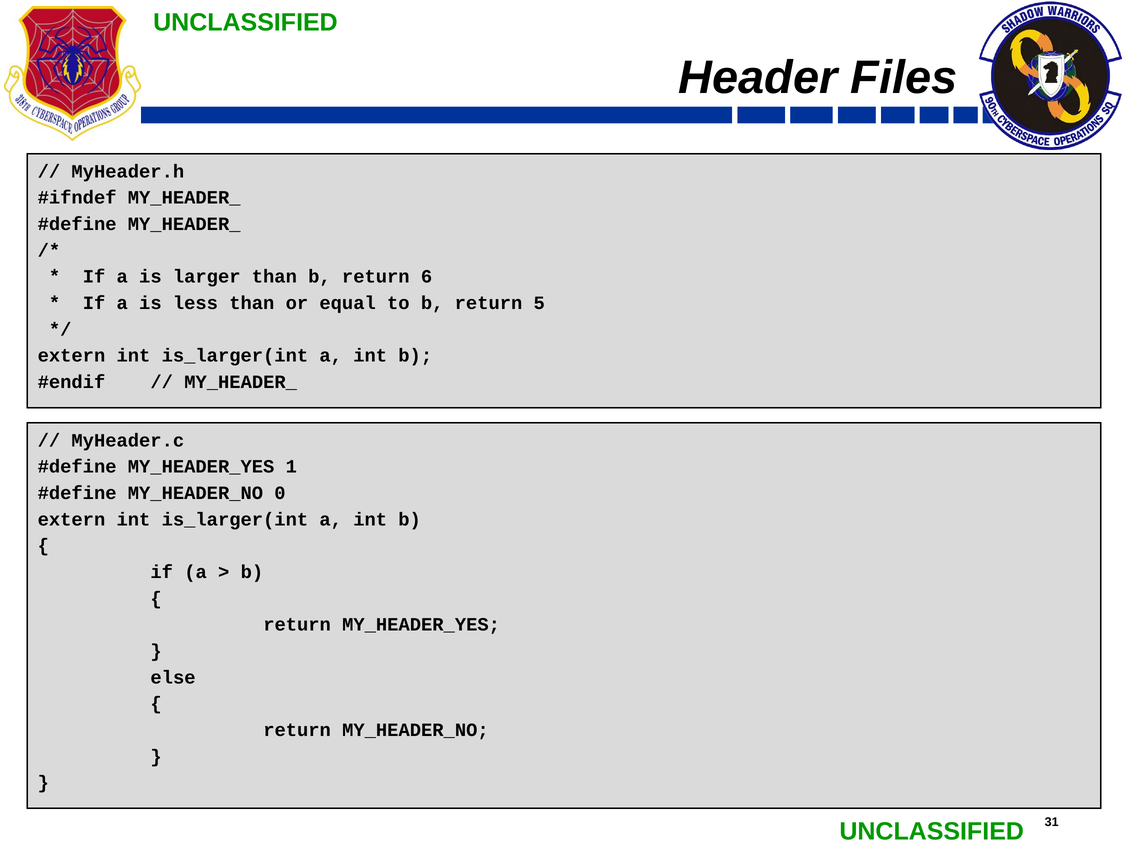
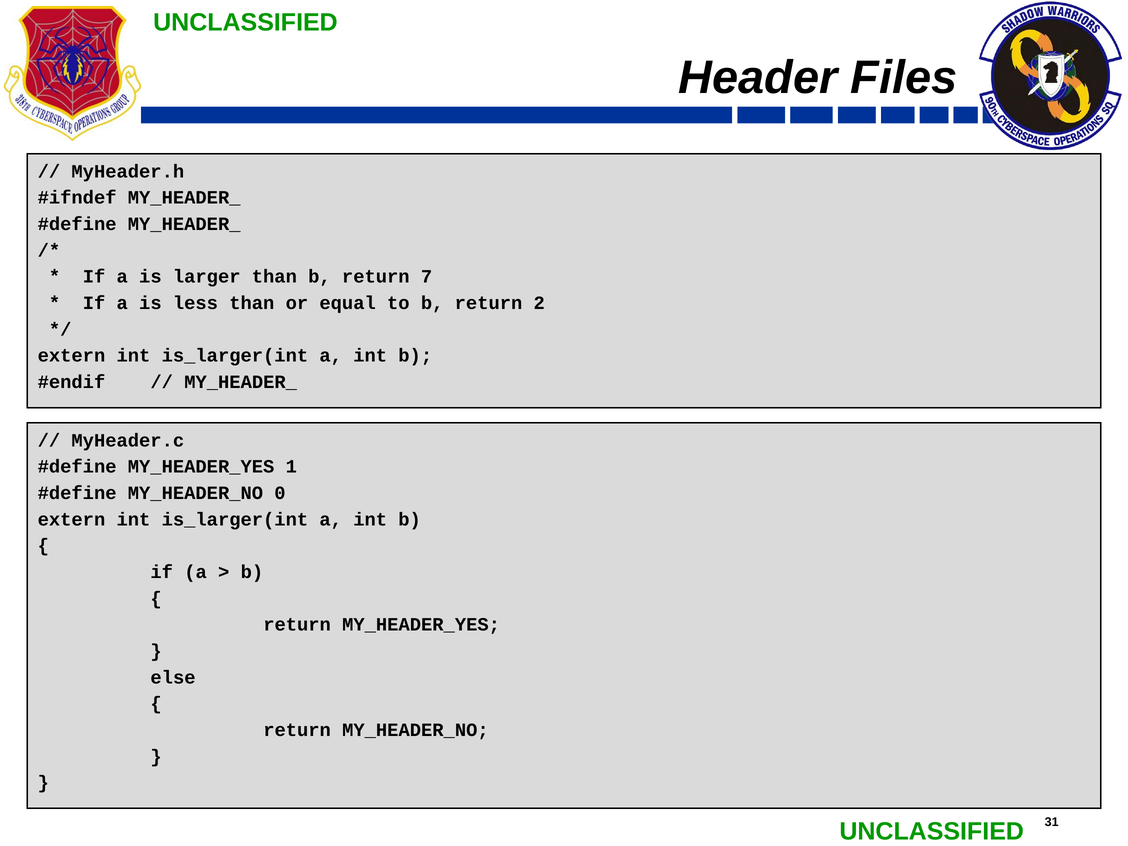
6: 6 -> 7
5: 5 -> 2
